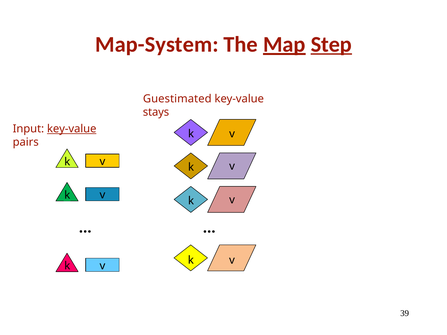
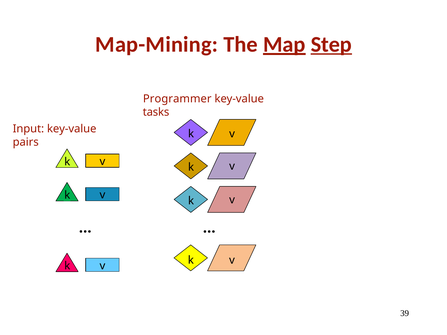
Map-System: Map-System -> Map-Mining
Guestimated: Guestimated -> Programmer
stays: stays -> tasks
key-value at (72, 129) underline: present -> none
